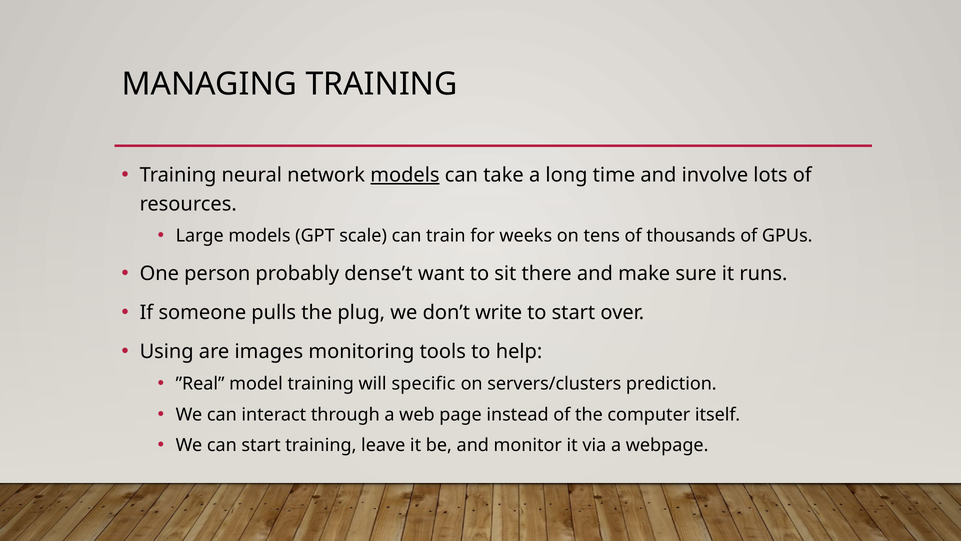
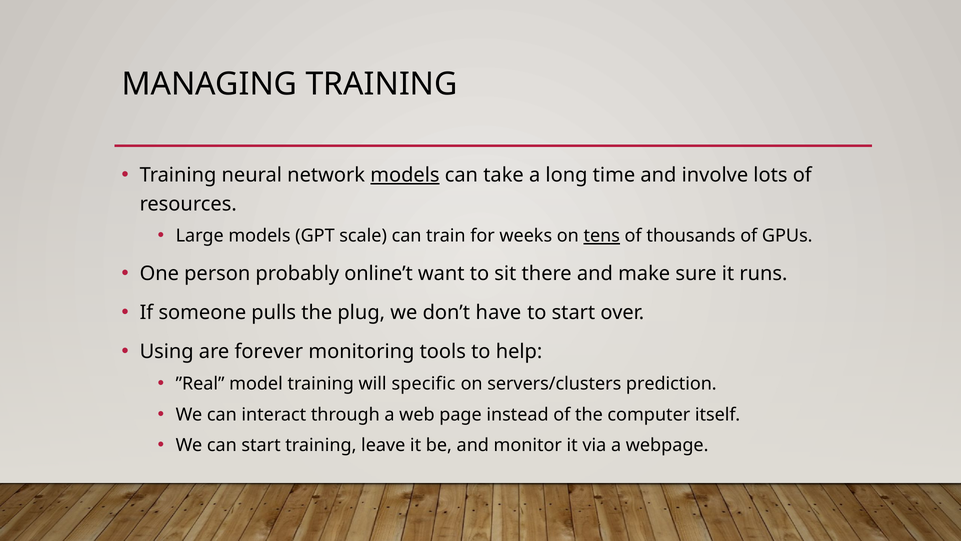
tens underline: none -> present
dense’t: dense’t -> online’t
write: write -> have
images: images -> forever
